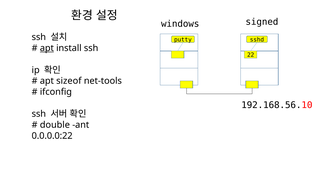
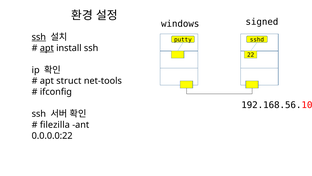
ssh at (39, 37) underline: none -> present
sizeof: sizeof -> struct
double: double -> filezilla
